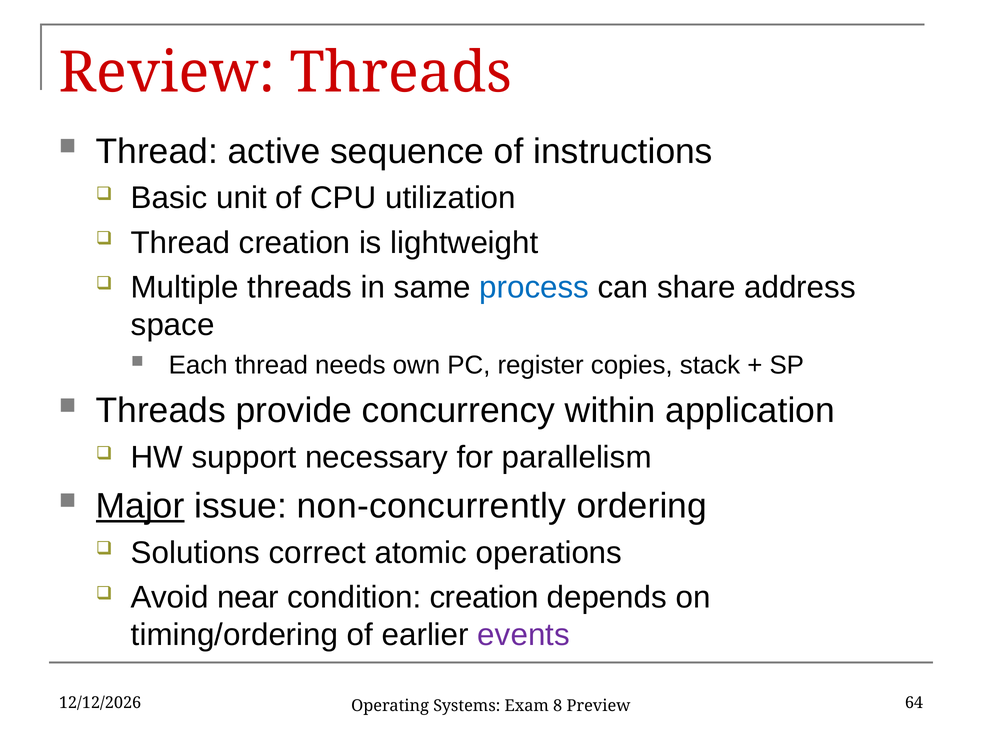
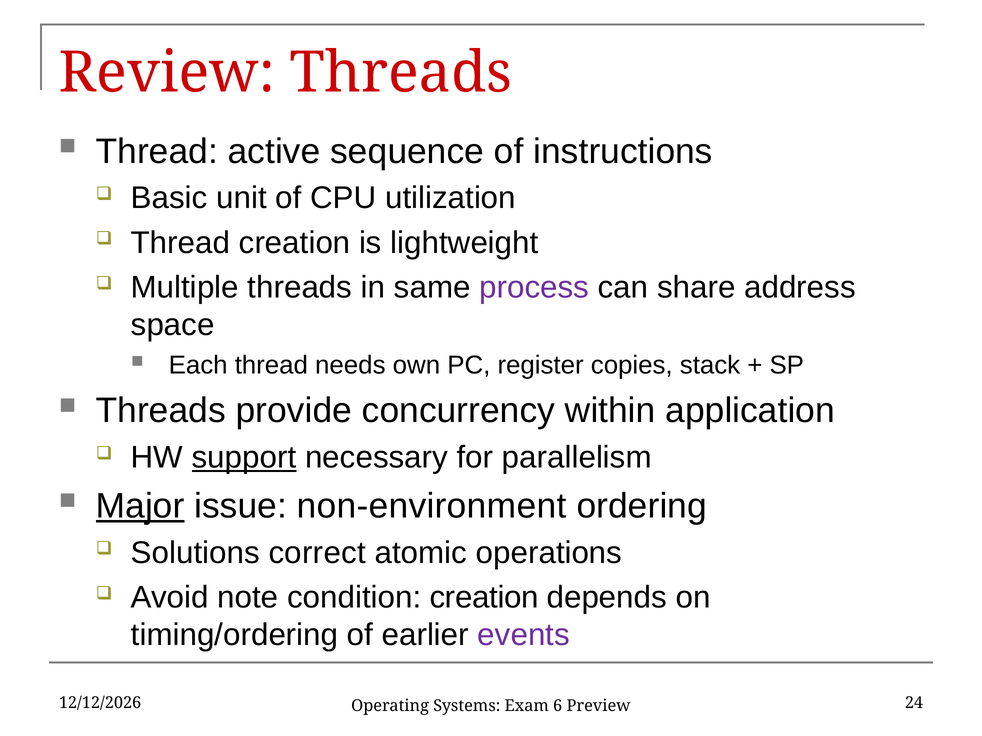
process colour: blue -> purple
support underline: none -> present
non-concurrently: non-concurrently -> non-environment
near: near -> note
64: 64 -> 24
8: 8 -> 6
